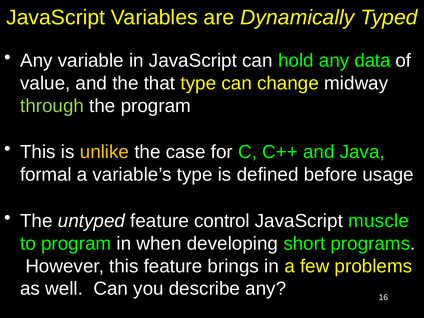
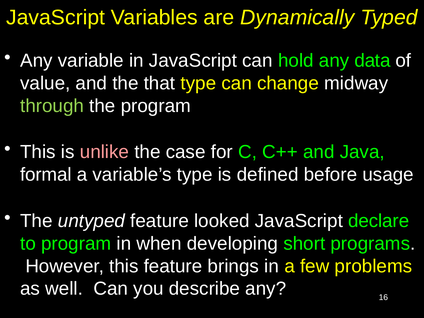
unlike colour: yellow -> pink
control: control -> looked
muscle: muscle -> declare
